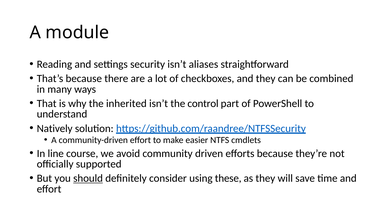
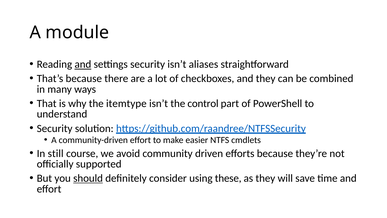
and at (83, 64) underline: none -> present
inherited: inherited -> itemtype
Natively at (55, 128): Natively -> Security
line: line -> still
